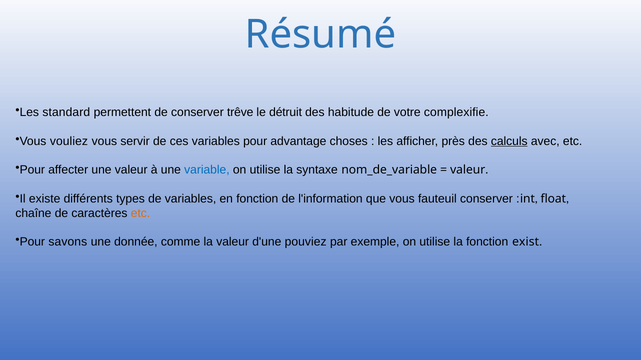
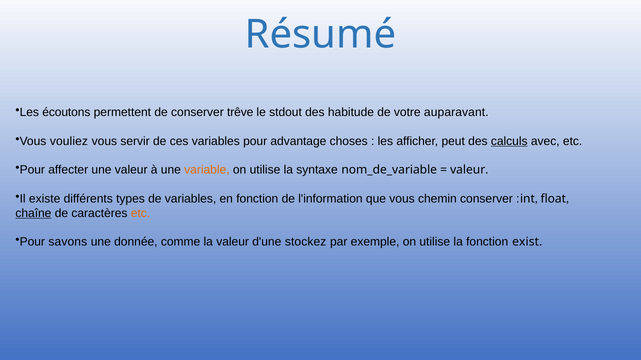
standard: standard -> écoutons
détruit: détruit -> stdout
complexifie: complexifie -> auparavant
près: près -> peut
variable colour: blue -> orange
fauteuil: fauteuil -> chemin
chaîne underline: none -> present
pouviez: pouviez -> stockez
